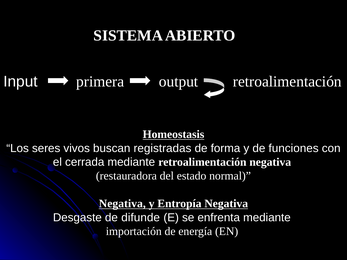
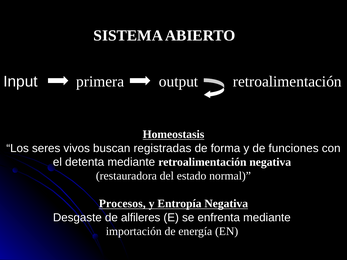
cerrada: cerrada -> detenta
Negativa at (122, 204): Negativa -> Procesos
difunde: difunde -> alfileres
